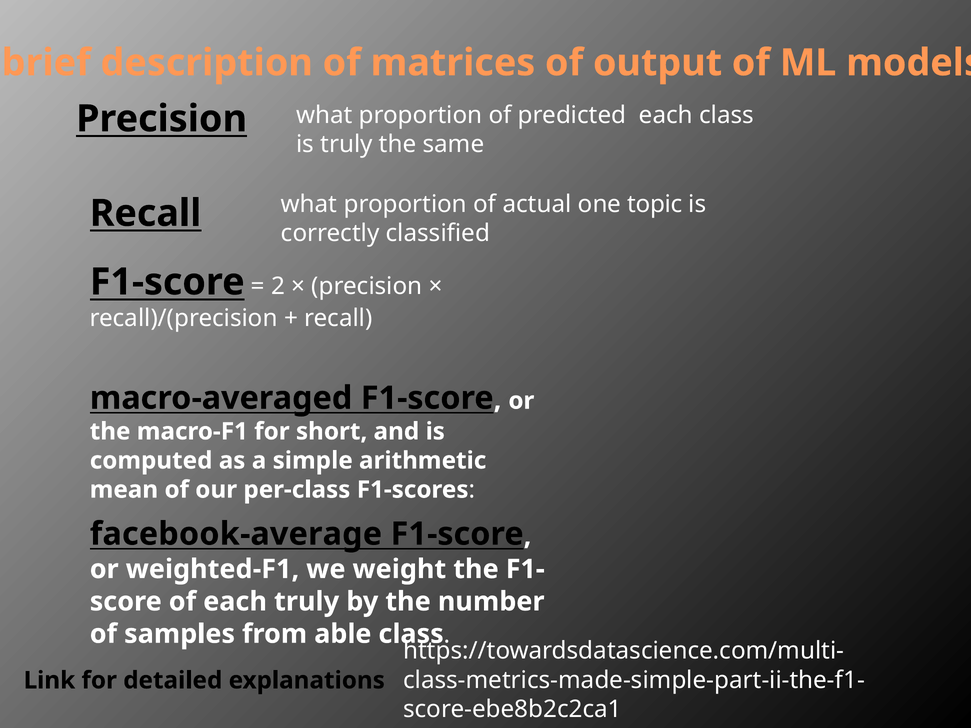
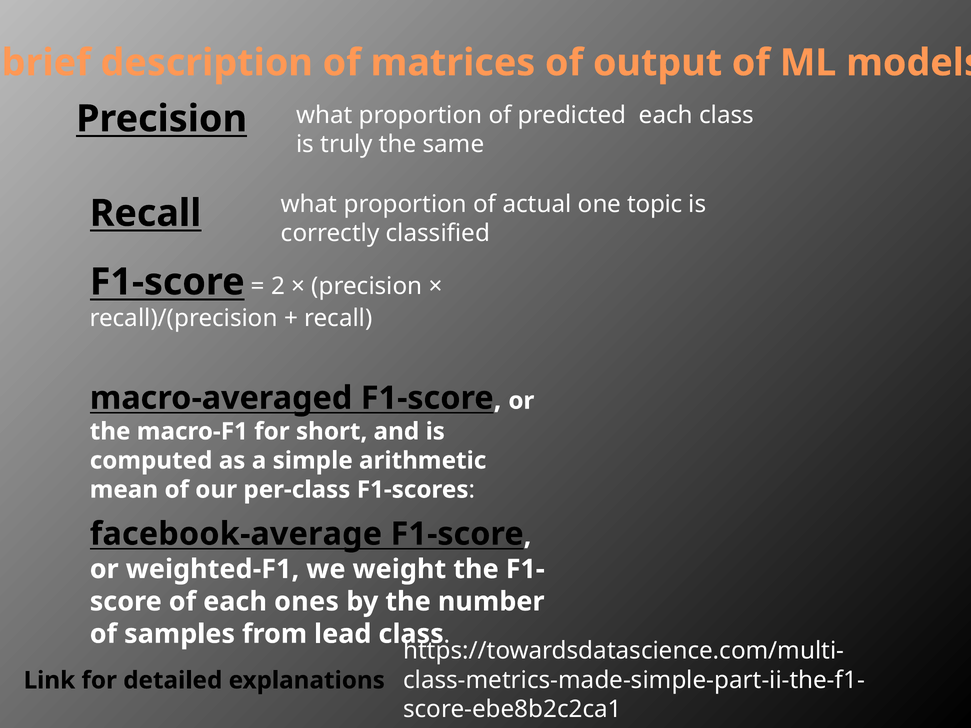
each truly: truly -> ones
able: able -> lead
